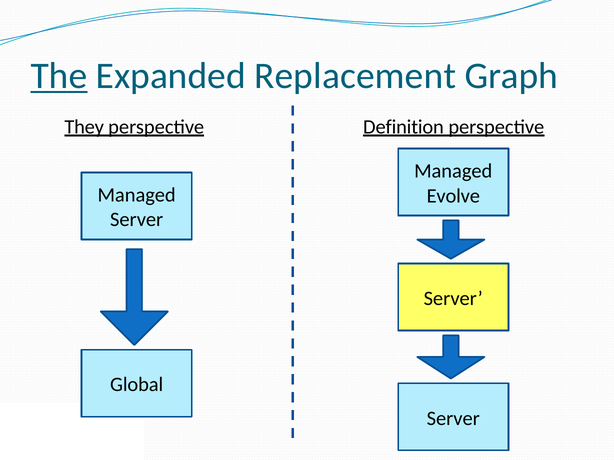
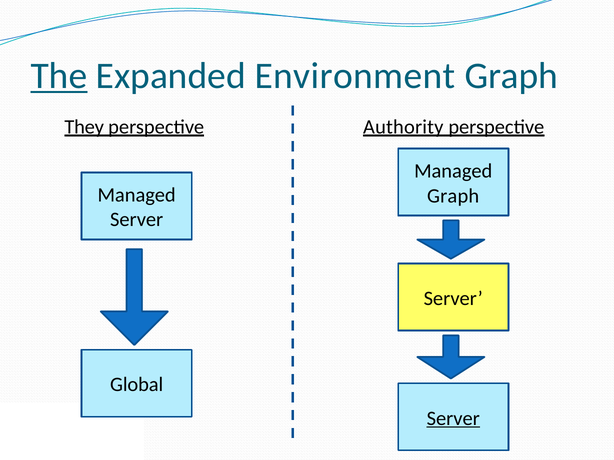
Replacement: Replacement -> Environment
Definition: Definition -> Authority
Evolve at (453, 196): Evolve -> Graph
Server at (453, 419) underline: none -> present
